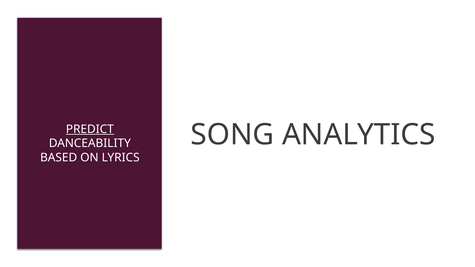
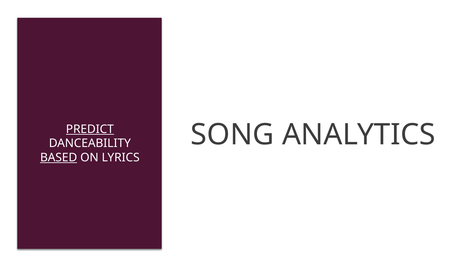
BASED underline: none -> present
